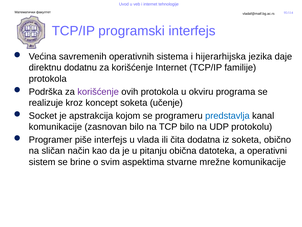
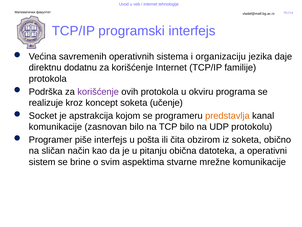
hijerarhijska: hijerarhijska -> organizaciju
predstavlja colour: blue -> orange
vlada: vlada -> pošta
dodatna: dodatna -> obzirom
